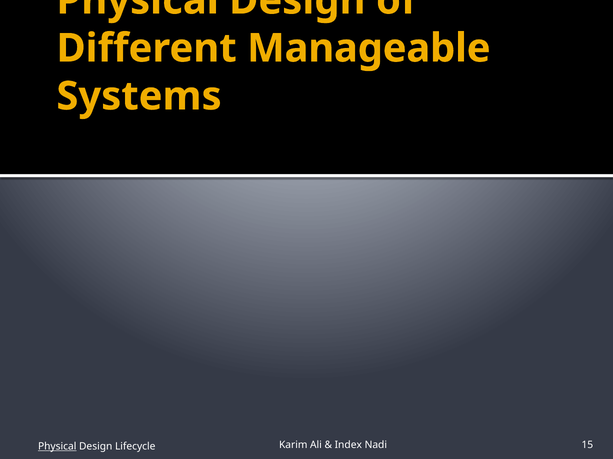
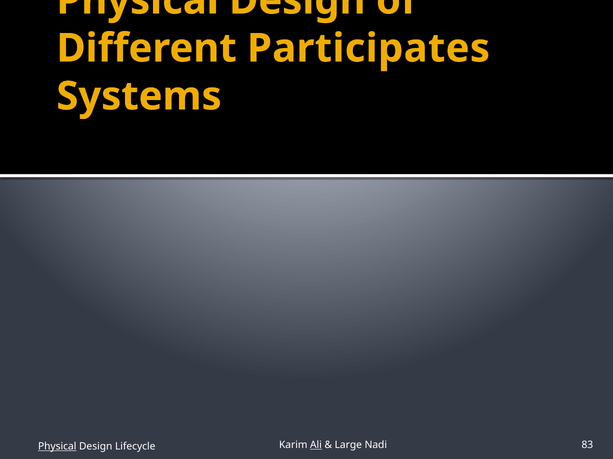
Manageable: Manageable -> Participates
Ali underline: none -> present
Index: Index -> Large
15: 15 -> 83
